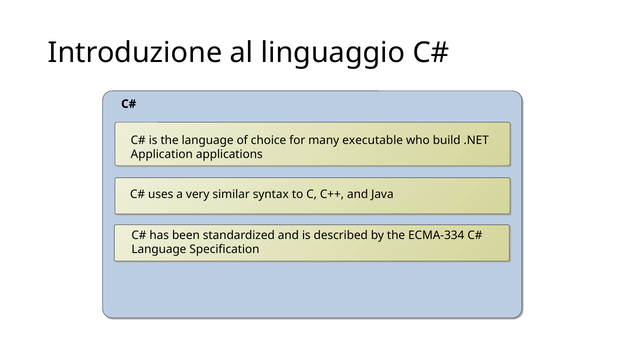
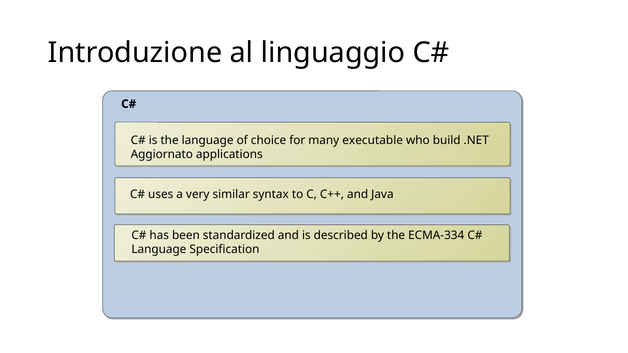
Application: Application -> Aggiornato
